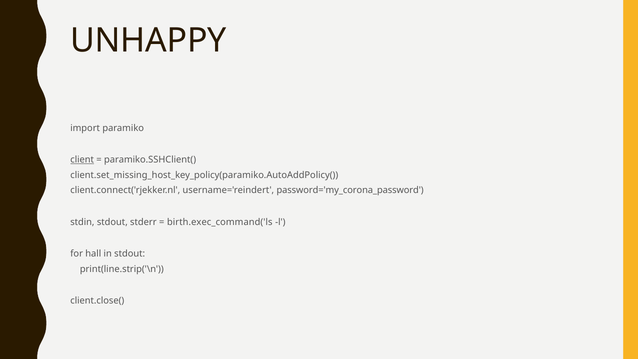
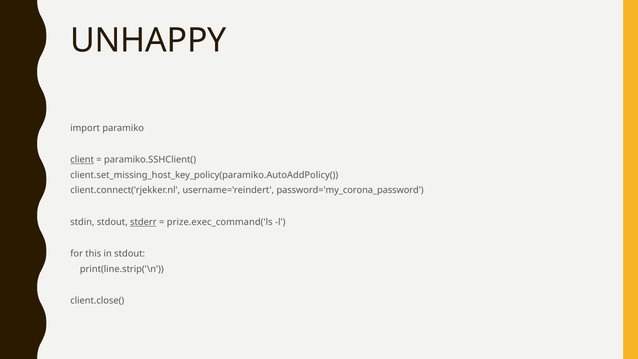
stderr underline: none -> present
birth.exec_command('ls: birth.exec_command('ls -> prize.exec_command('ls
hall: hall -> this
